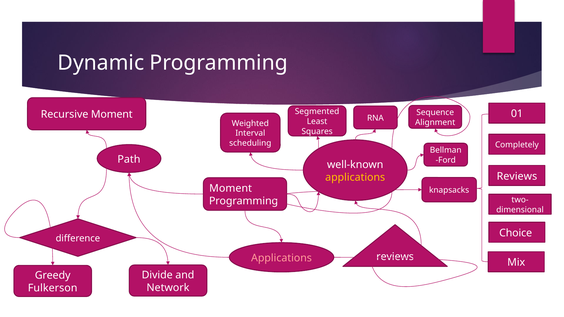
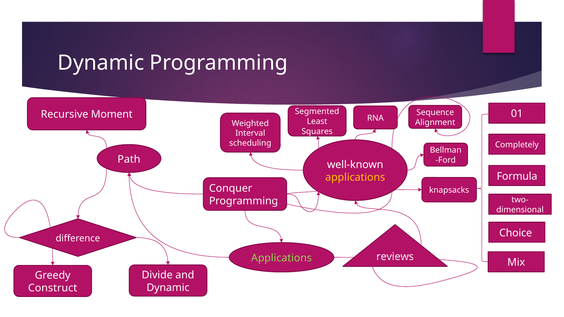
Reviews at (517, 176): Reviews -> Formula
Moment at (231, 189): Moment -> Conquer
Applications at (282, 258) colour: pink -> light green
Network at (168, 288): Network -> Dynamic
Fulkerson: Fulkerson -> Construct
